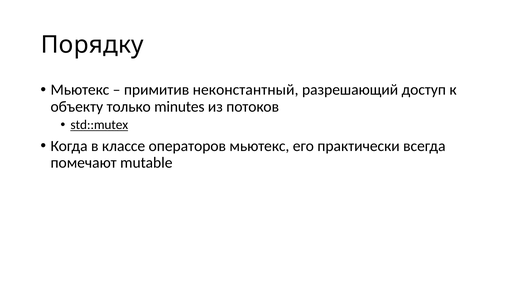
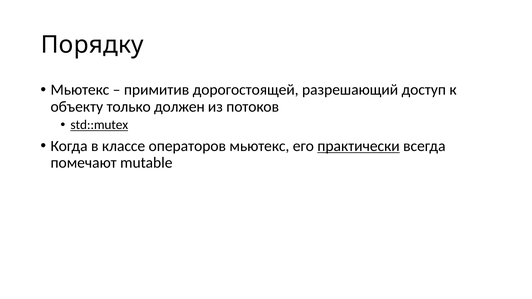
неконстантный: неконстантный -> дорогостоящей
minutes: minutes -> должен
практически underline: none -> present
